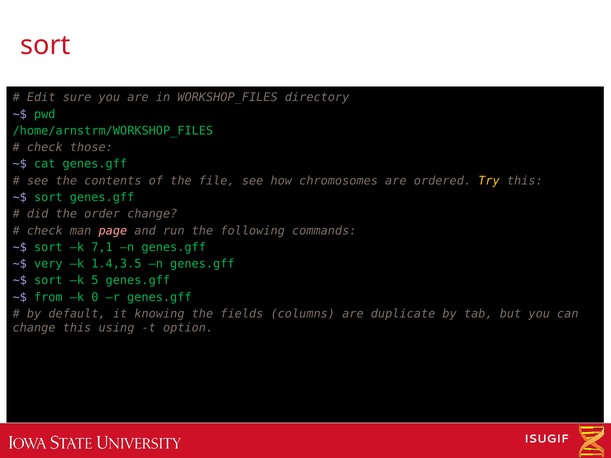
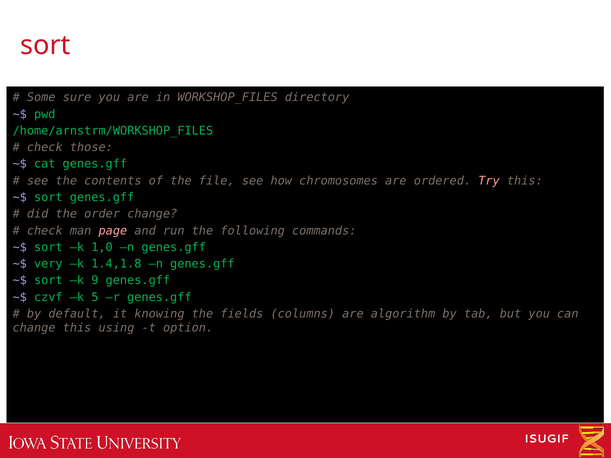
Edit: Edit -> Some
Try colour: yellow -> pink
7,1: 7,1 -> 1,0
1.4,3.5: 1.4,3.5 -> 1.4,1.8
5: 5 -> 9
from: from -> czvf
0: 0 -> 5
duplicate: duplicate -> algorithm
